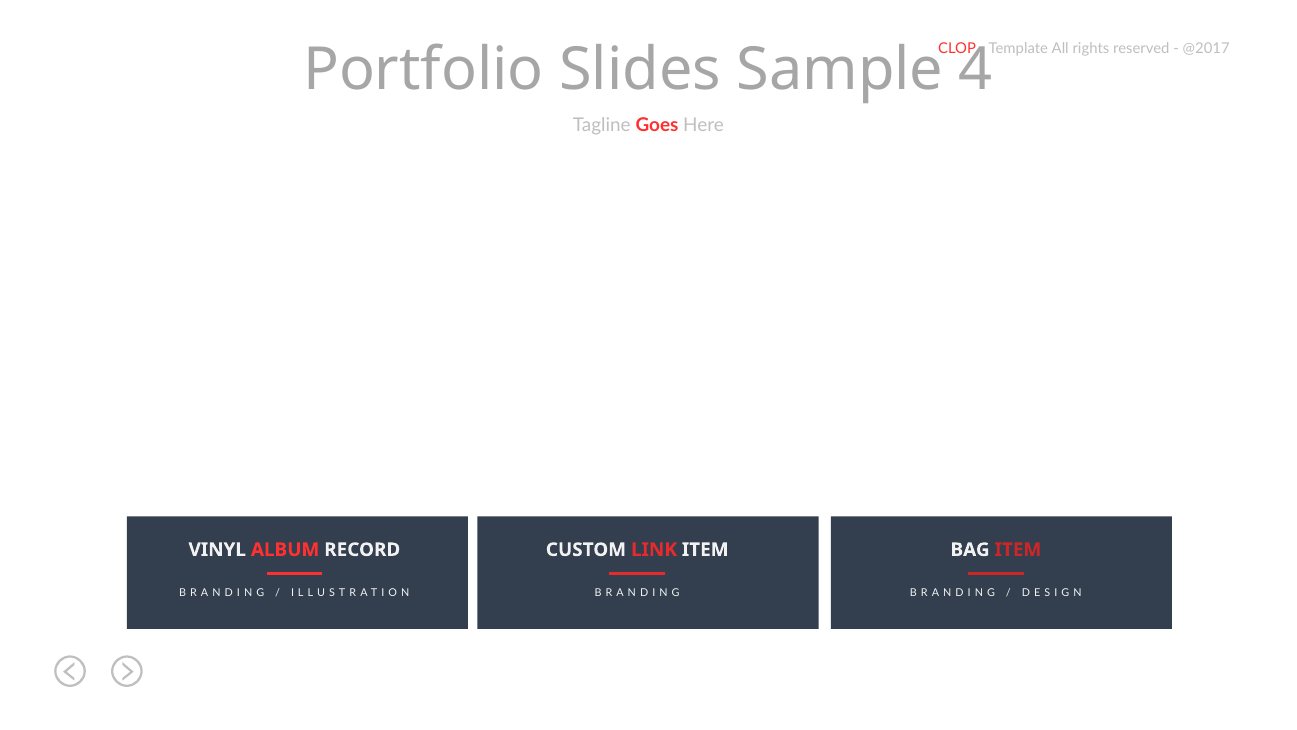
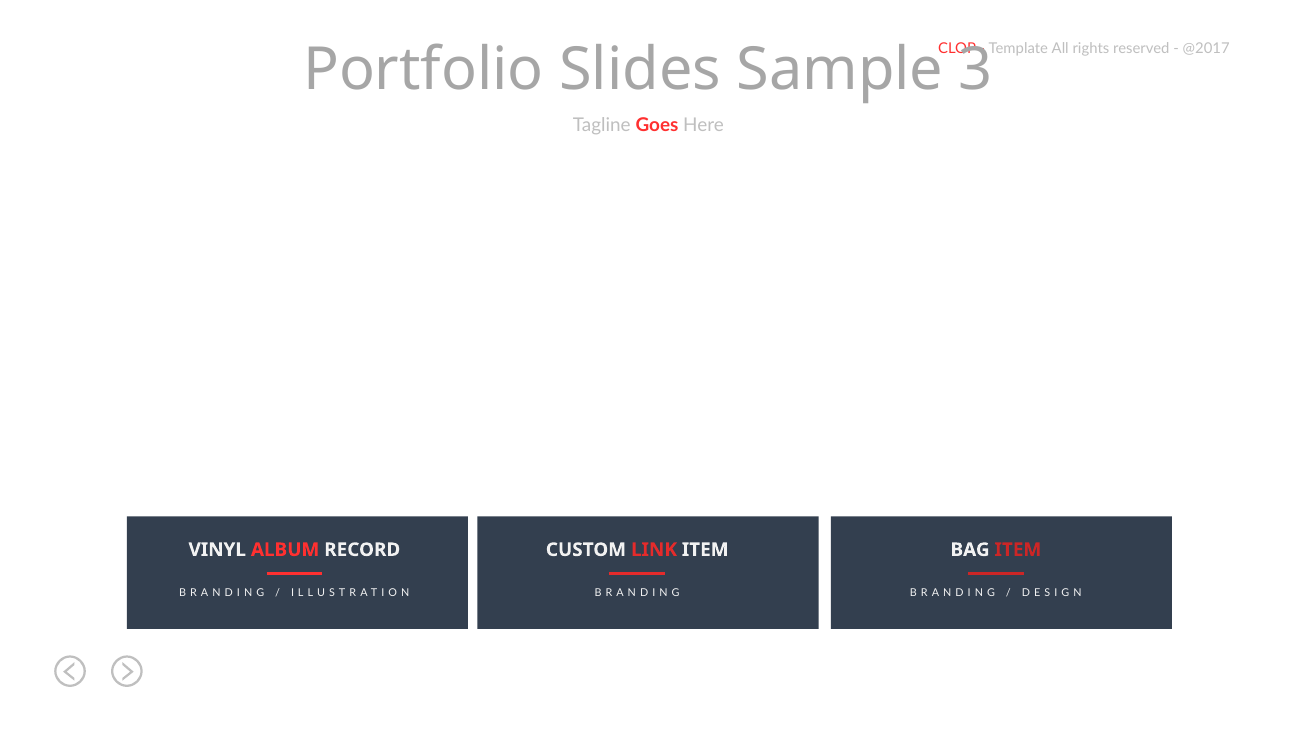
4: 4 -> 3
